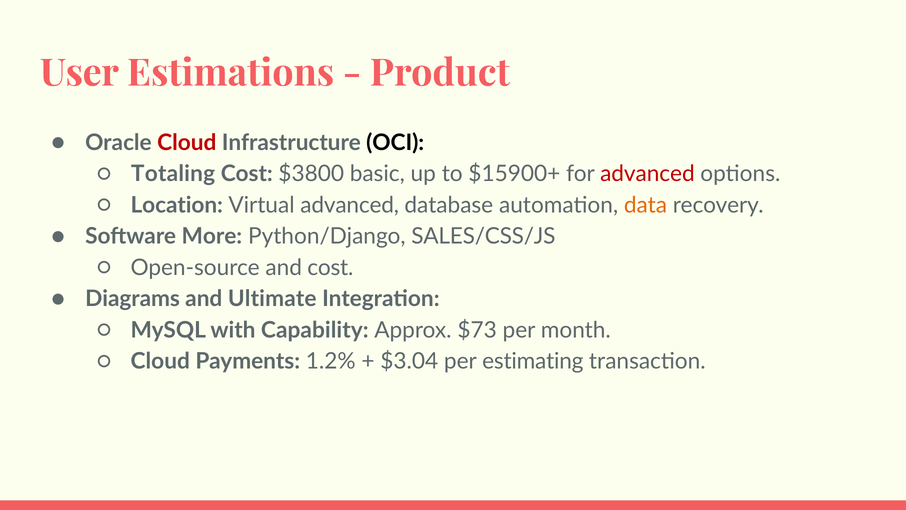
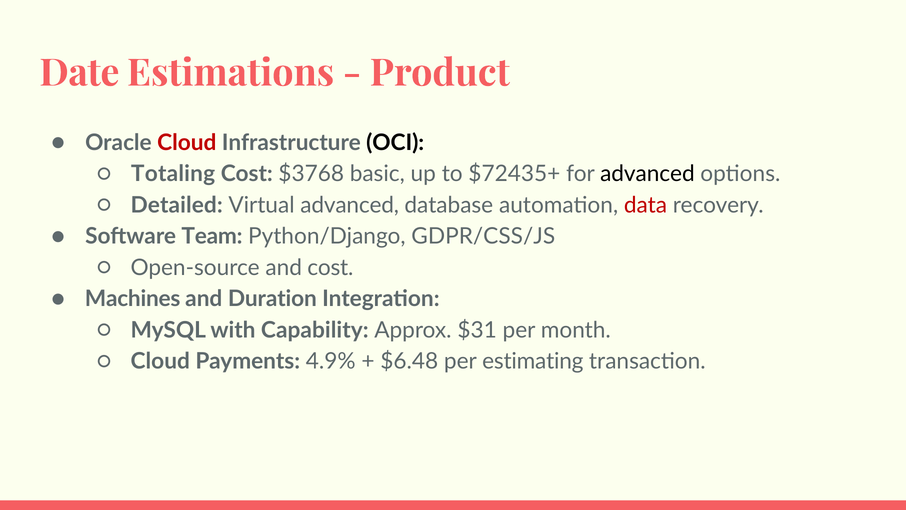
User: User -> Date
$3800: $3800 -> $3768
$15900+: $15900+ -> $72435+
advanced at (647, 174) colour: red -> black
Location: Location -> Detailed
data colour: orange -> red
More: More -> Team
SALES/CSS/JS: SALES/CSS/JS -> GDPR/CSS/JS
Diagrams: Diagrams -> Machines
Ultimate: Ultimate -> Duration
$73: $73 -> $31
1.2%: 1.2% -> 4.9%
$3.04: $3.04 -> $6.48
